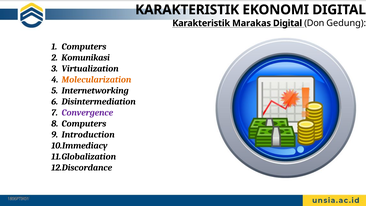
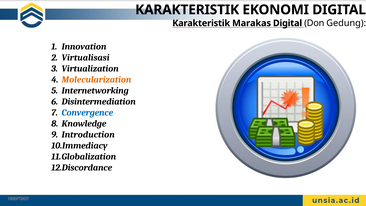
Computers at (84, 47): Computers -> Innovation
Komunikasi: Komunikasi -> Virtualisasi
Convergence colour: purple -> blue
Computers at (84, 124): Computers -> Knowledge
